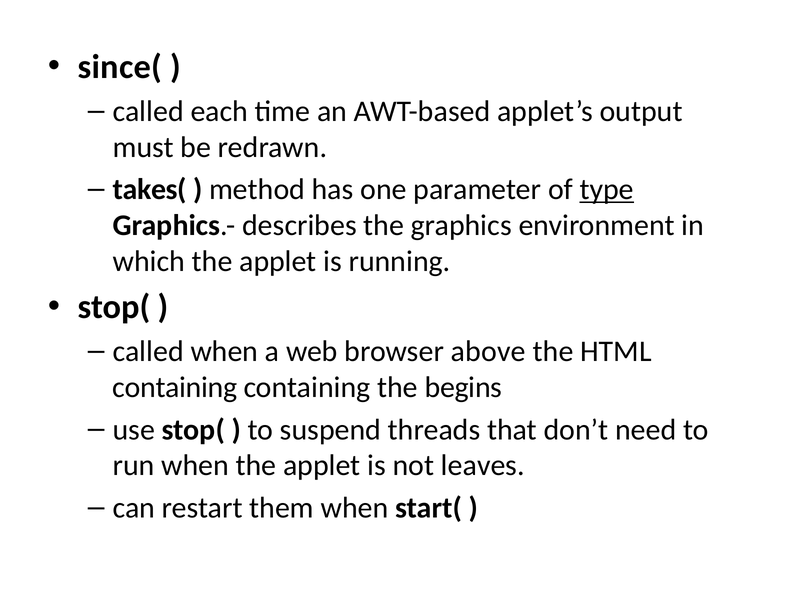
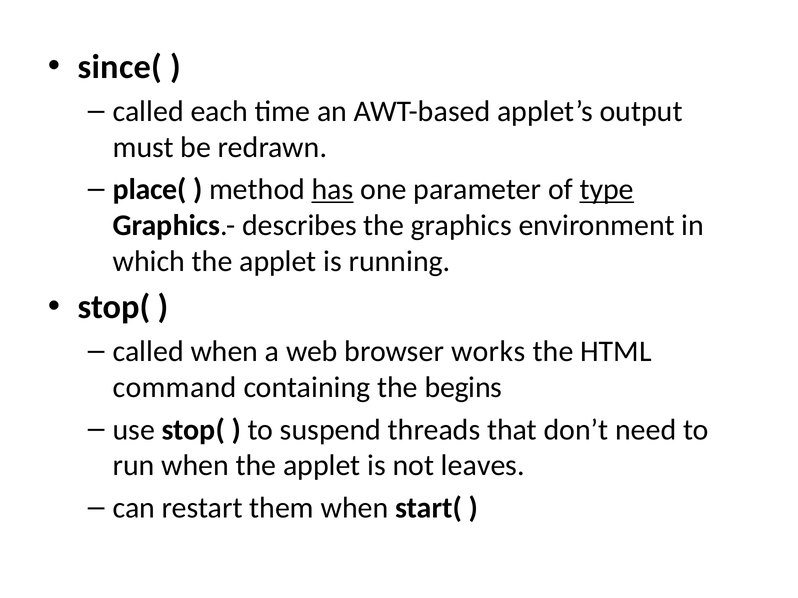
takes(: takes( -> place(
has underline: none -> present
above: above -> works
containing at (175, 388): containing -> command
